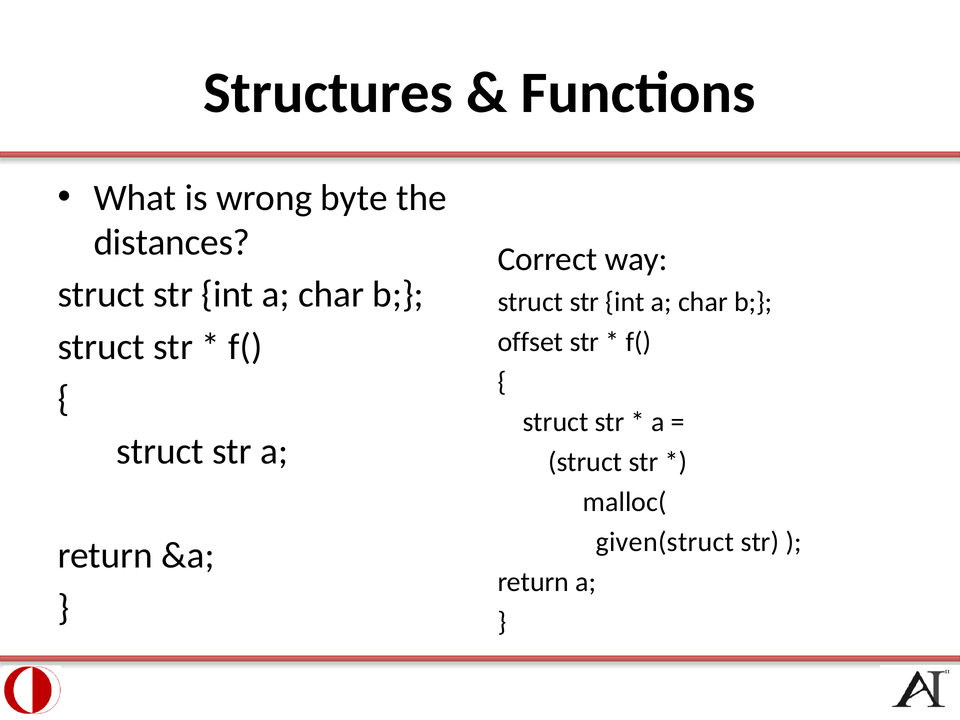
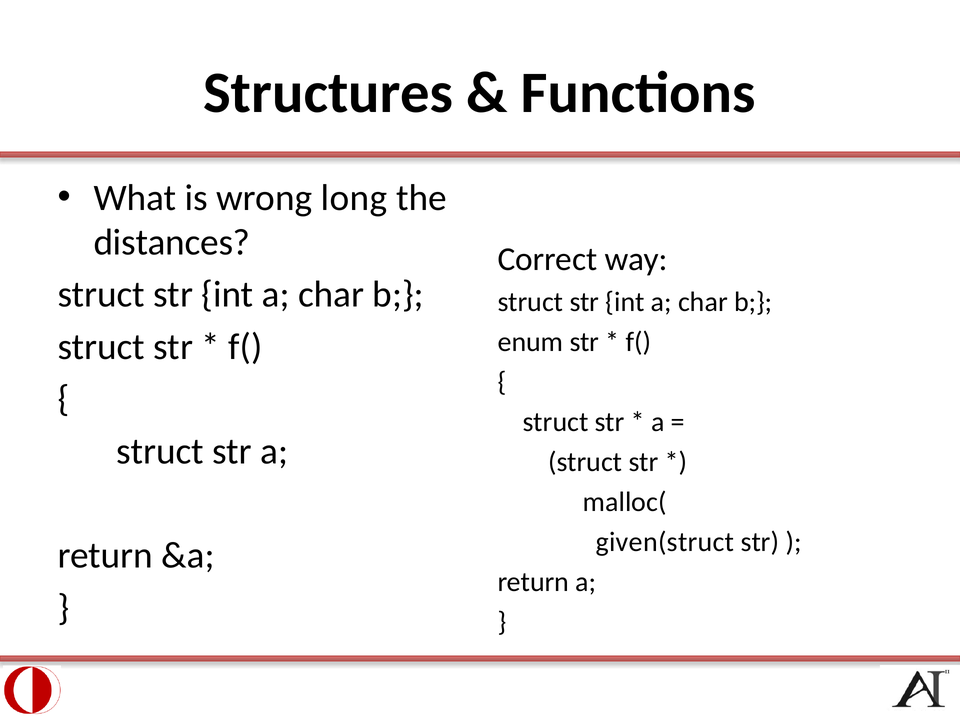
byte: byte -> long
offset: offset -> enum
